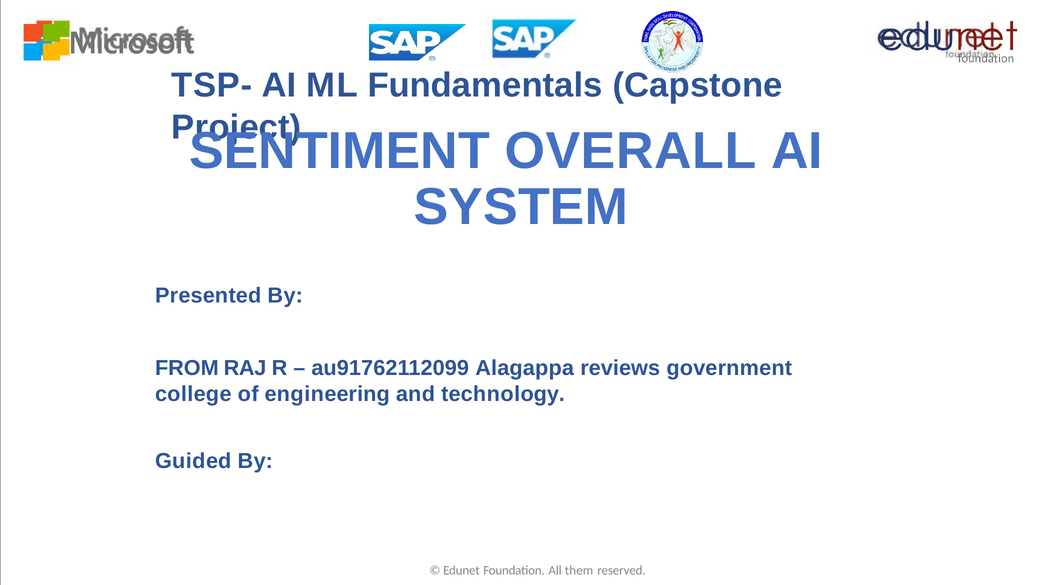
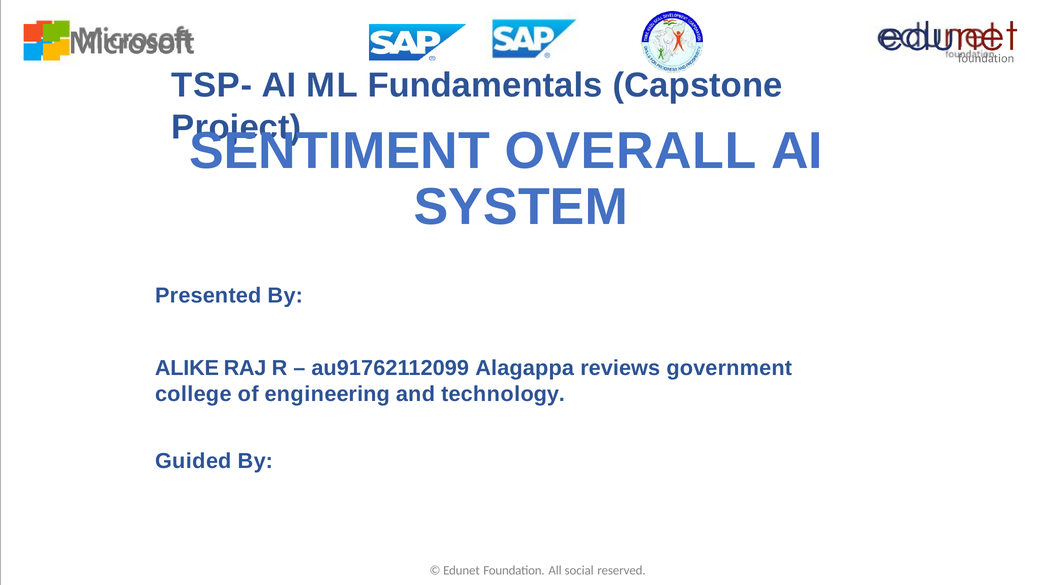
FROM: FROM -> ALIKE
them: them -> social
